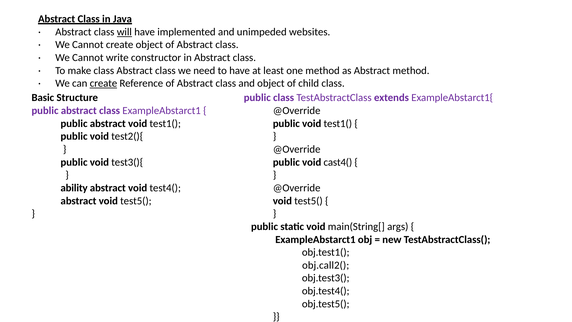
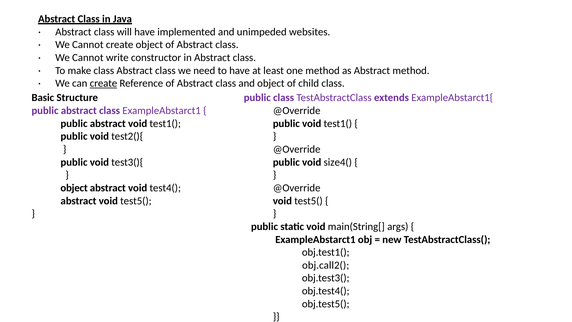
will underline: present -> none
cast4(: cast4( -> size4(
ability at (74, 188): ability -> object
